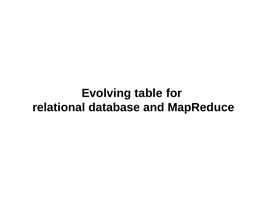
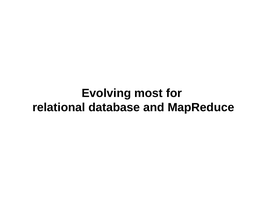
table: table -> most
